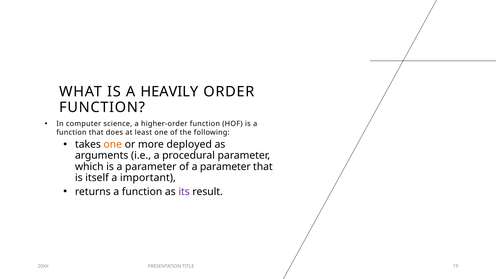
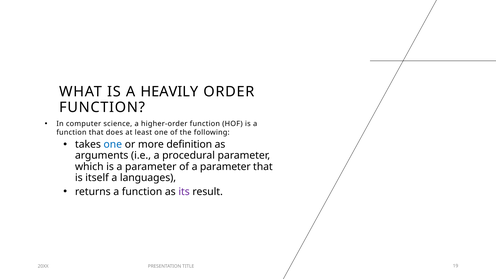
one at (113, 144) colour: orange -> blue
deployed: deployed -> definition
important: important -> languages
